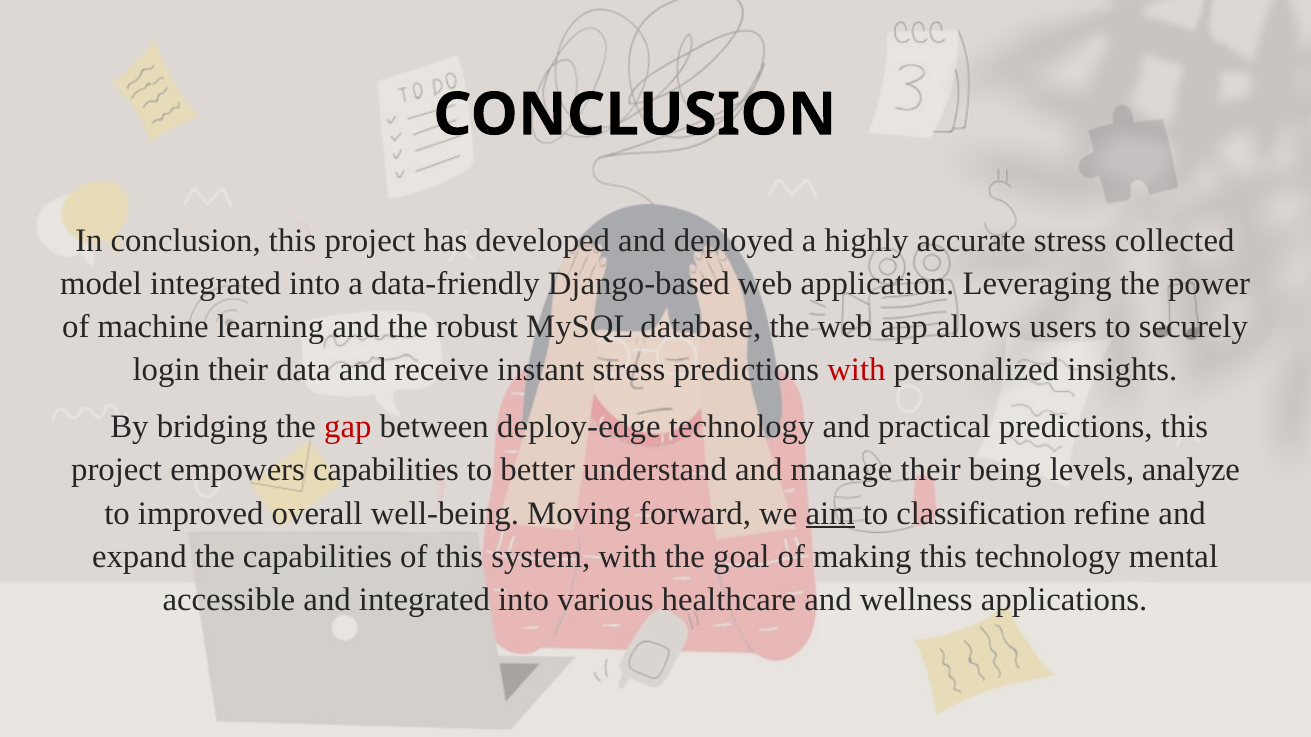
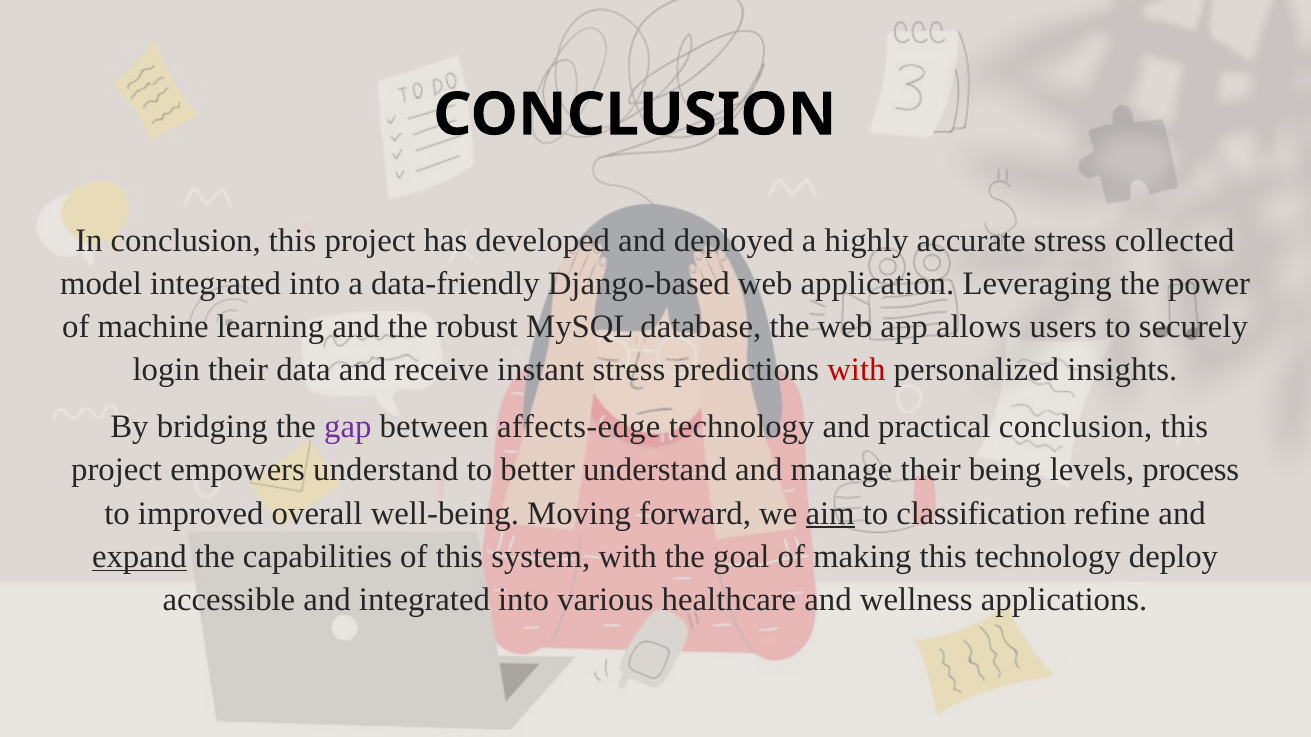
gap colour: red -> purple
deploy-edge: deploy-edge -> affects-edge
practical predictions: predictions -> conclusion
empowers capabilities: capabilities -> understand
analyze: analyze -> process
expand underline: none -> present
mental: mental -> deploy
